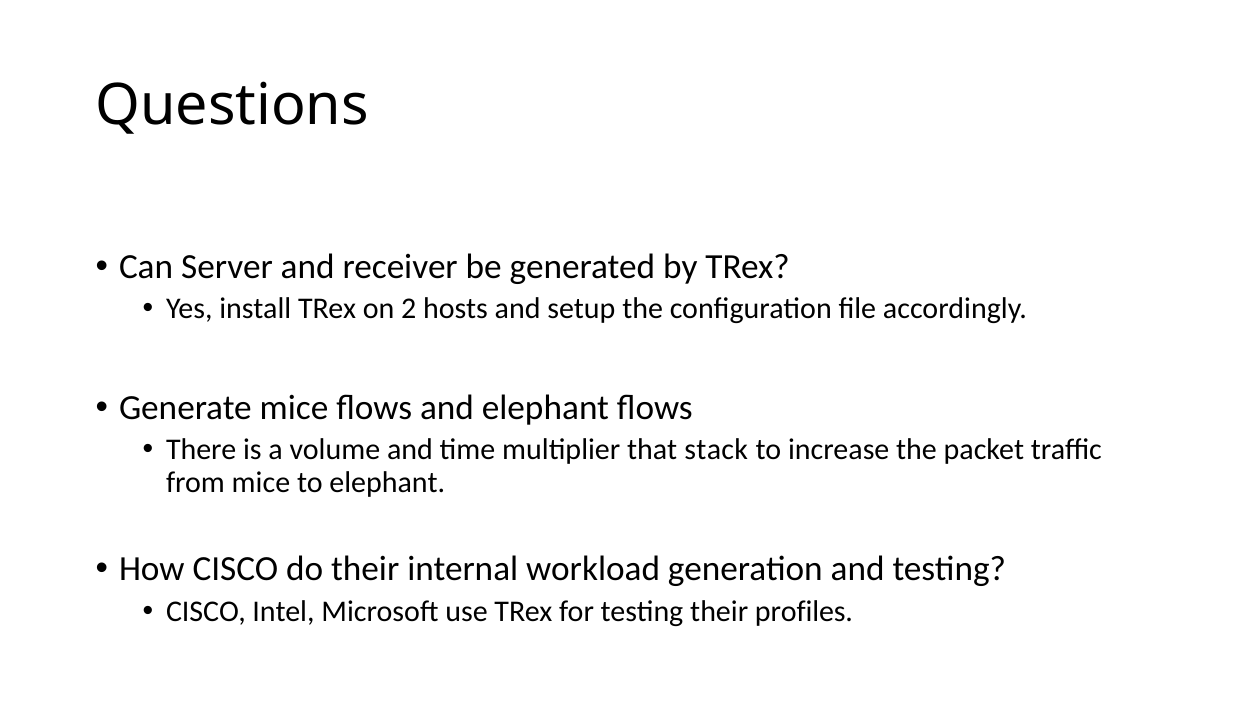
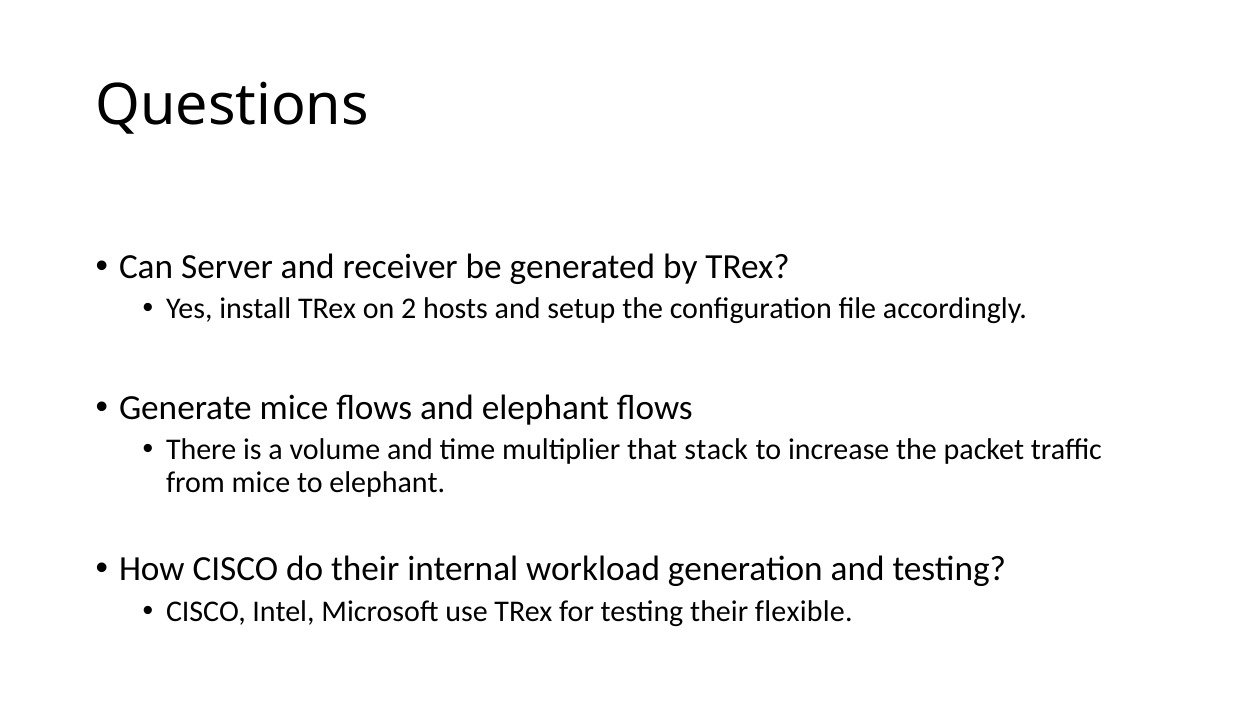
profiles: profiles -> flexible
